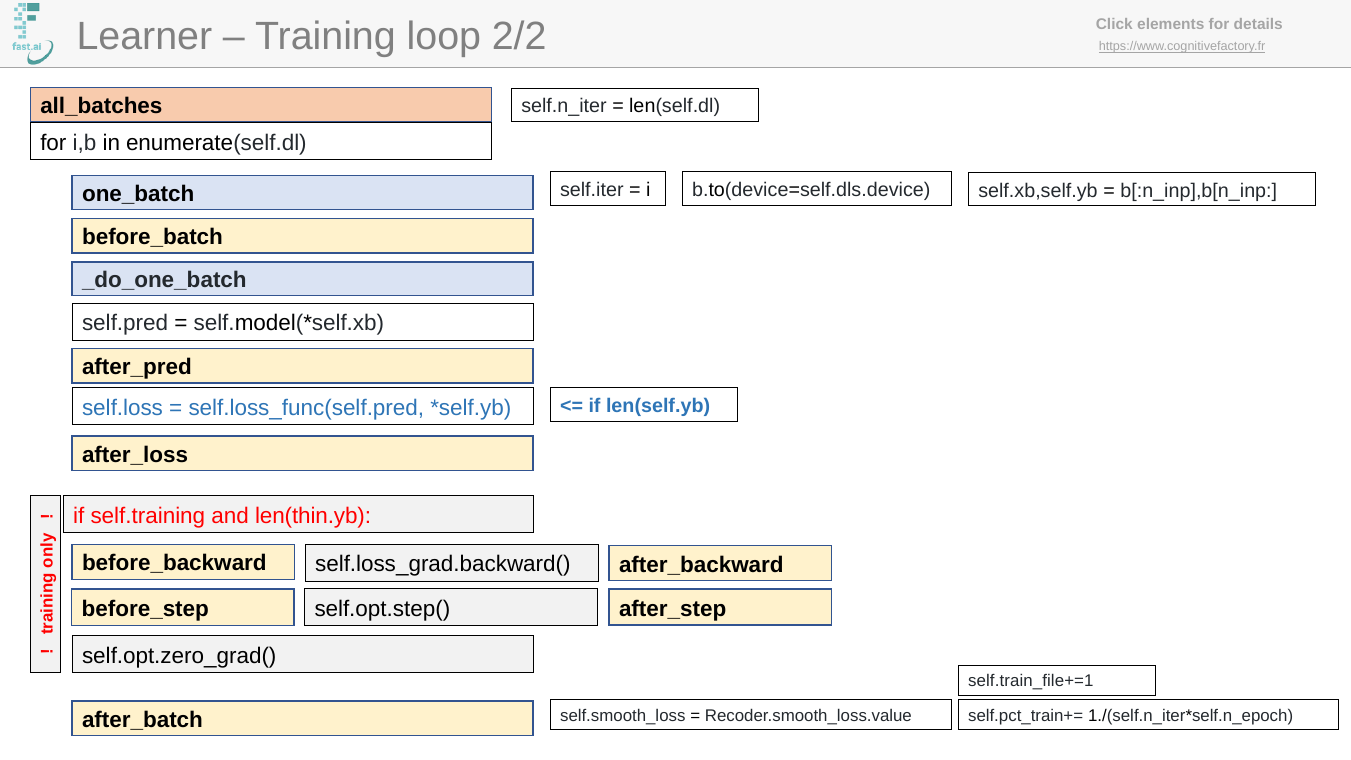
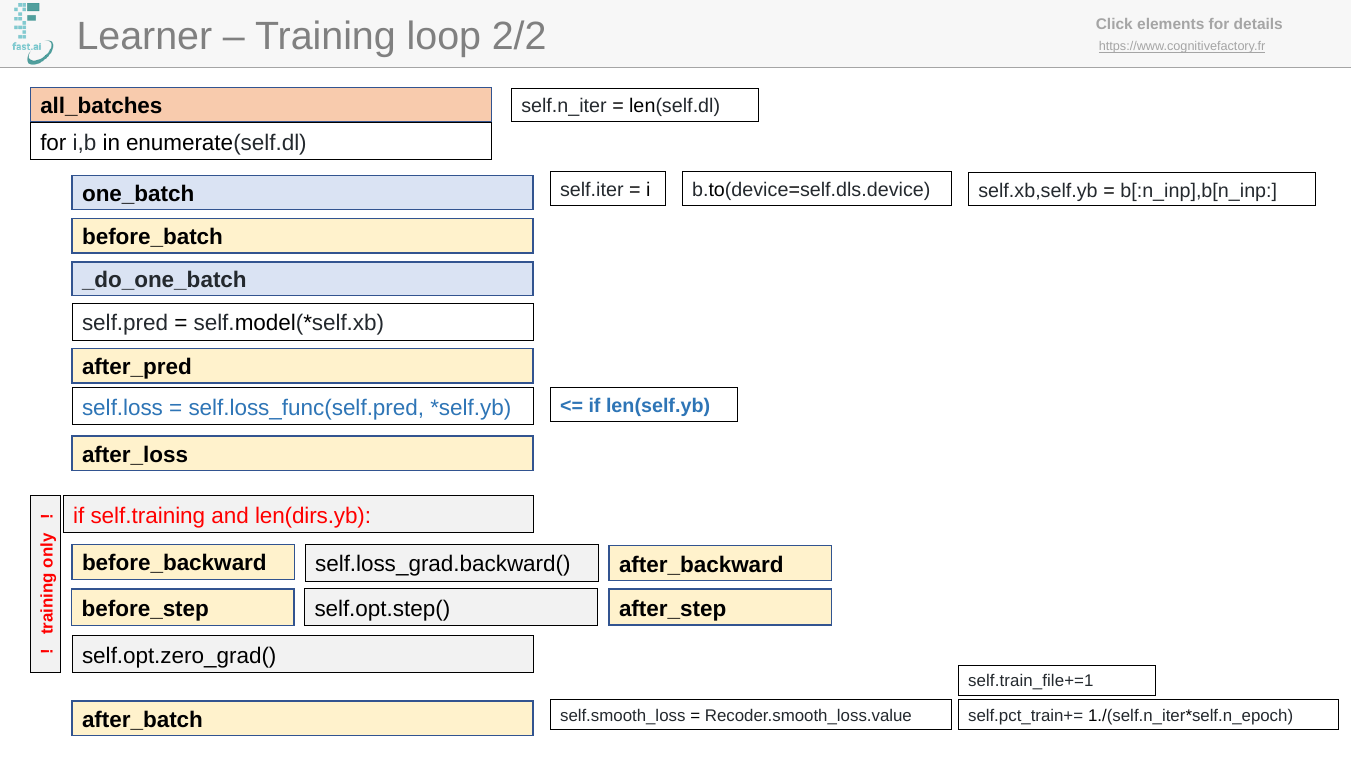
len(thin.yb: len(thin.yb -> len(dirs.yb
